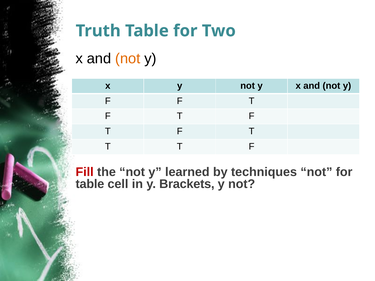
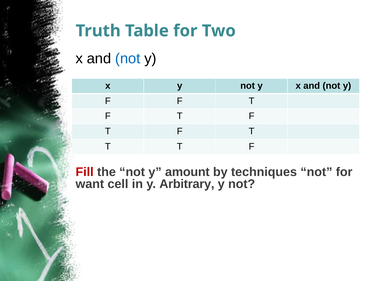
not at (128, 59) colour: orange -> blue
learned: learned -> amount
table at (90, 184): table -> want
Brackets: Brackets -> Arbitrary
